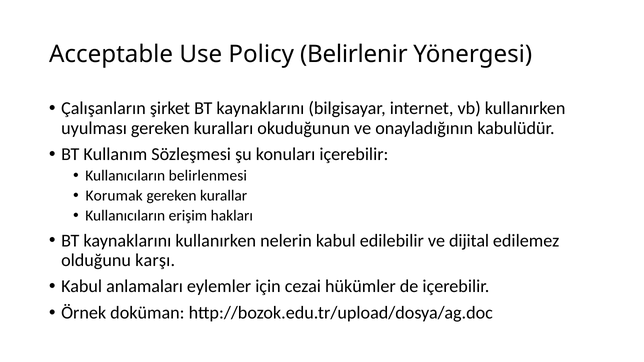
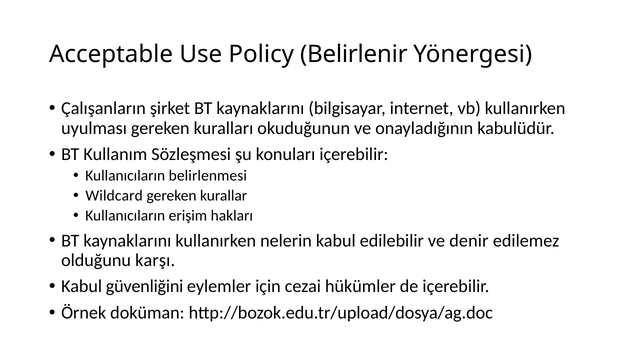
Korumak: Korumak -> Wildcard
dijital: dijital -> denir
anlamaları: anlamaları -> güvenliğini
